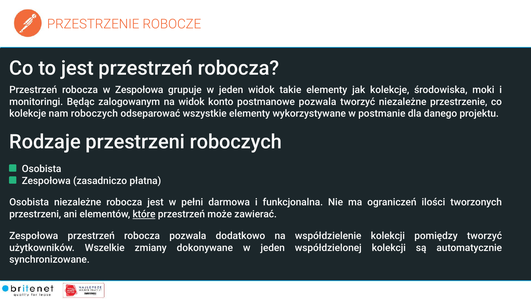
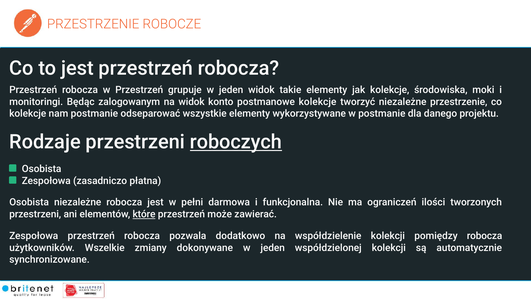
w Zespołowa: Zespołowa -> Przestrzeń
postmanowe pozwala: pozwala -> kolekcje
nam roboczych: roboczych -> postmanie
roboczych at (236, 142) underline: none -> present
pomiędzy tworzyć: tworzyć -> robocza
